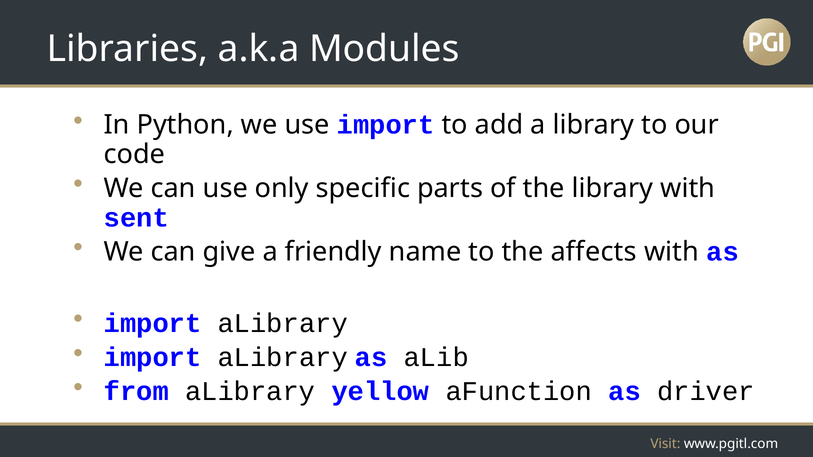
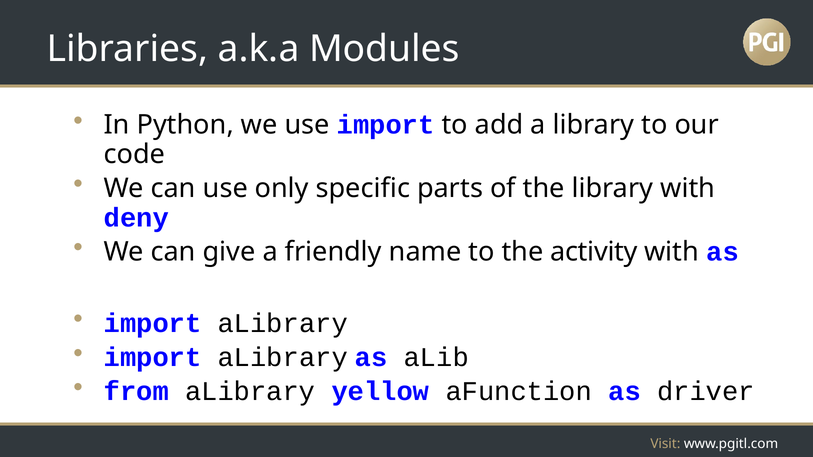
sent: sent -> deny
affects: affects -> activity
